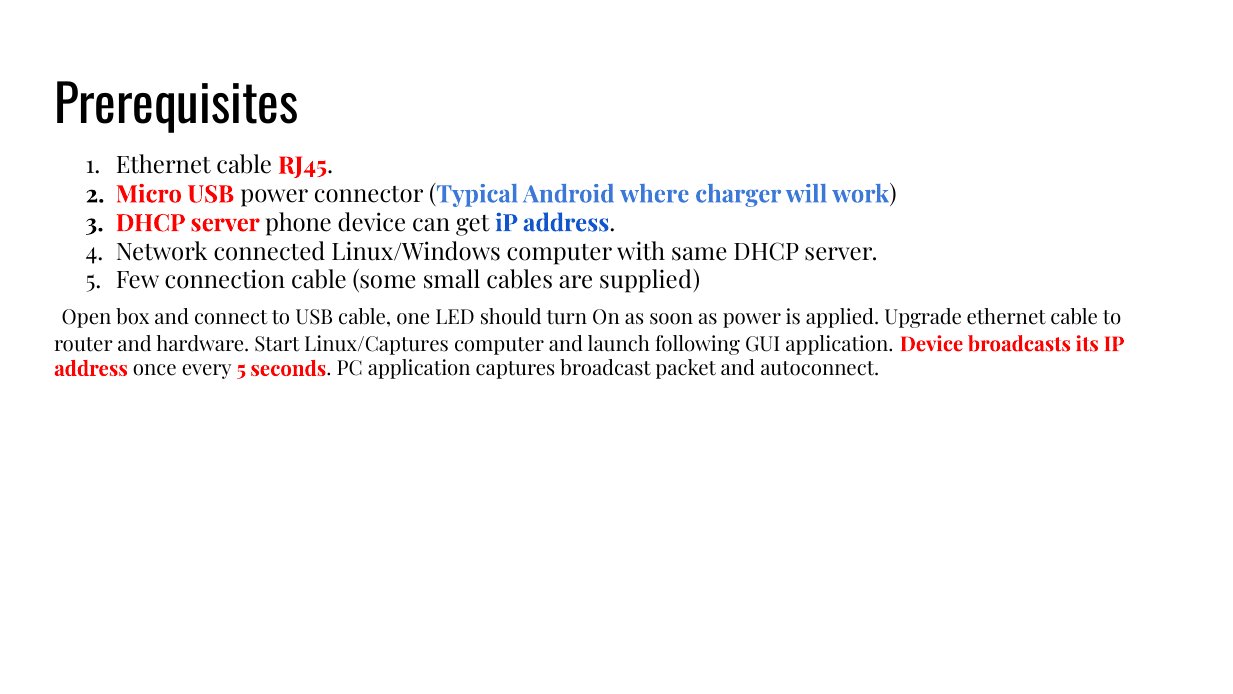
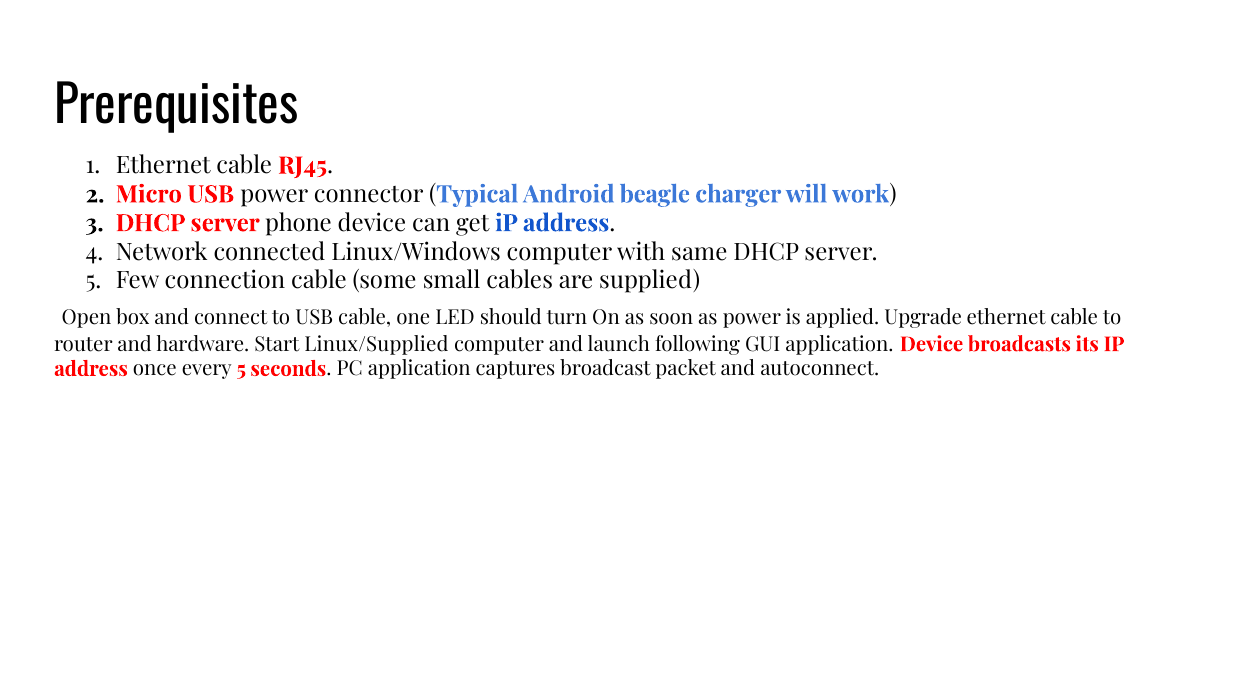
where: where -> beagle
Linux/Captures: Linux/Captures -> Linux/Supplied
